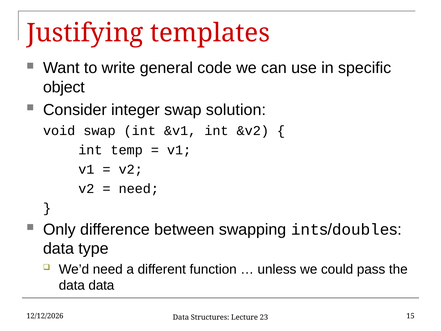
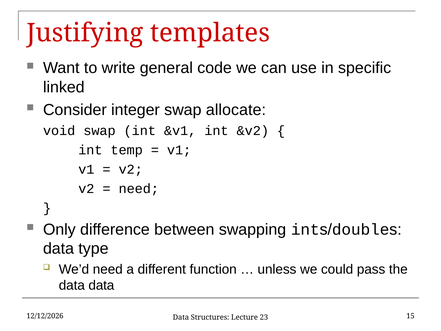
object: object -> linked
solution: solution -> allocate
